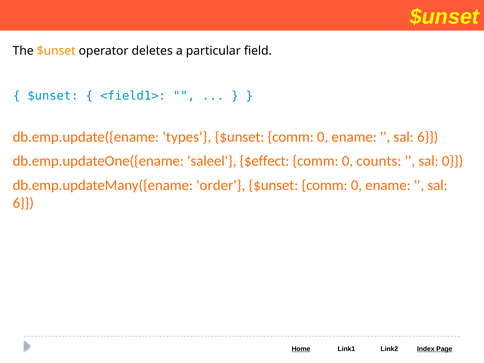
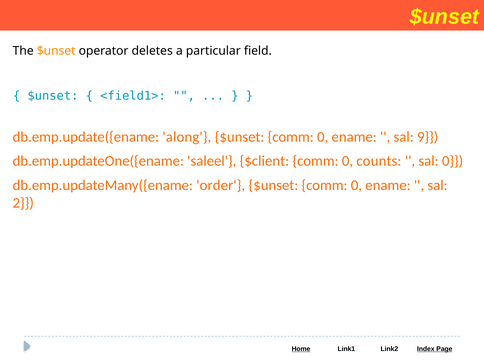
types: types -> along
6 at (428, 137): 6 -> 9
$effect: $effect -> $client
6 at (23, 203): 6 -> 2
